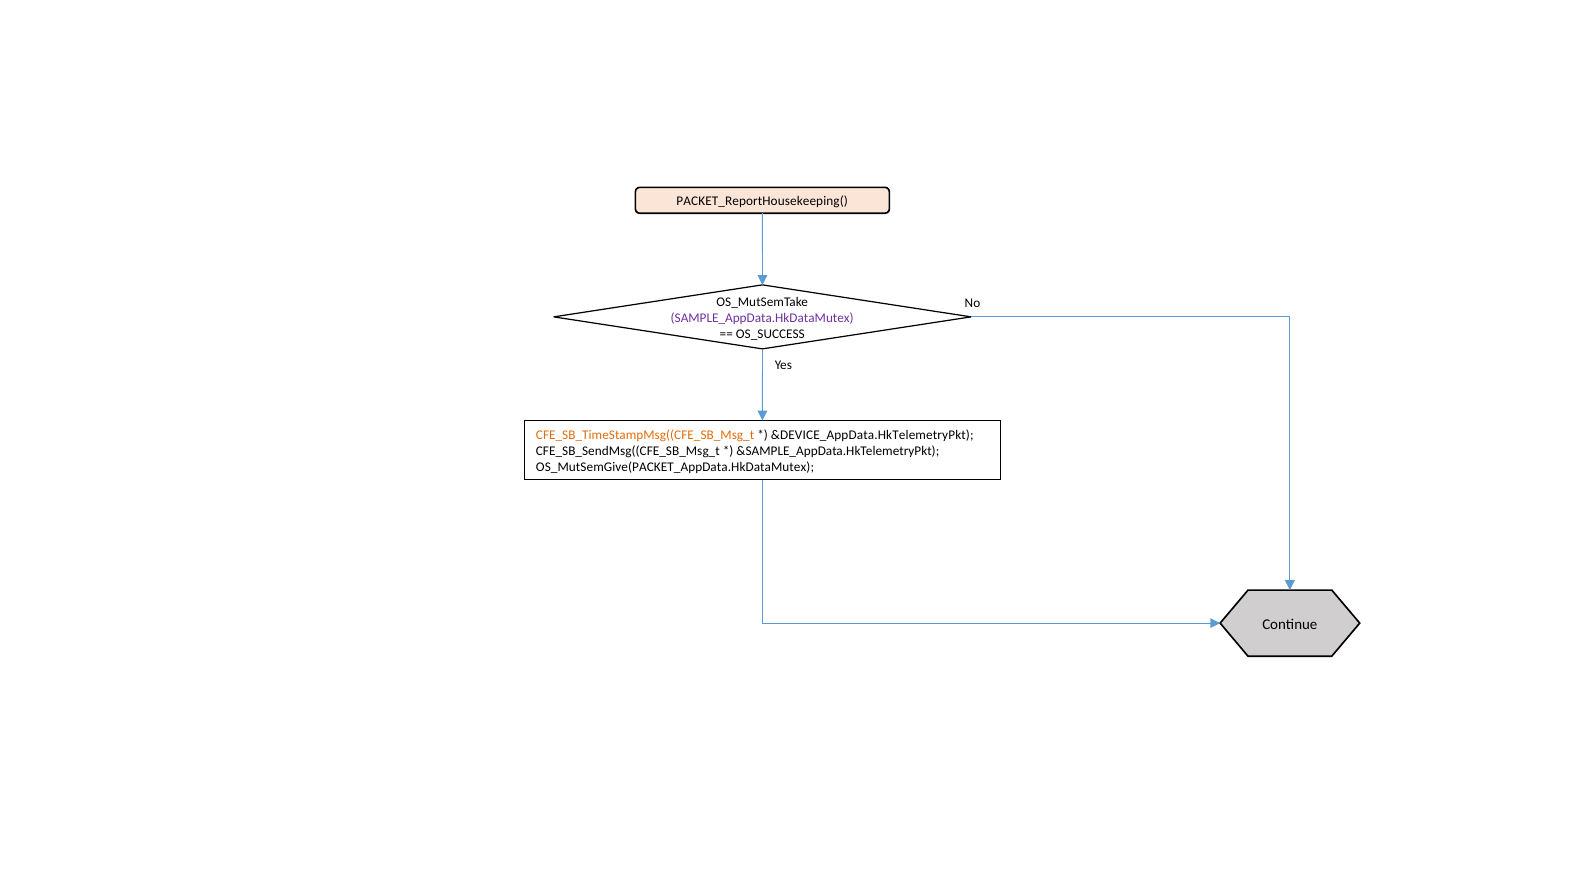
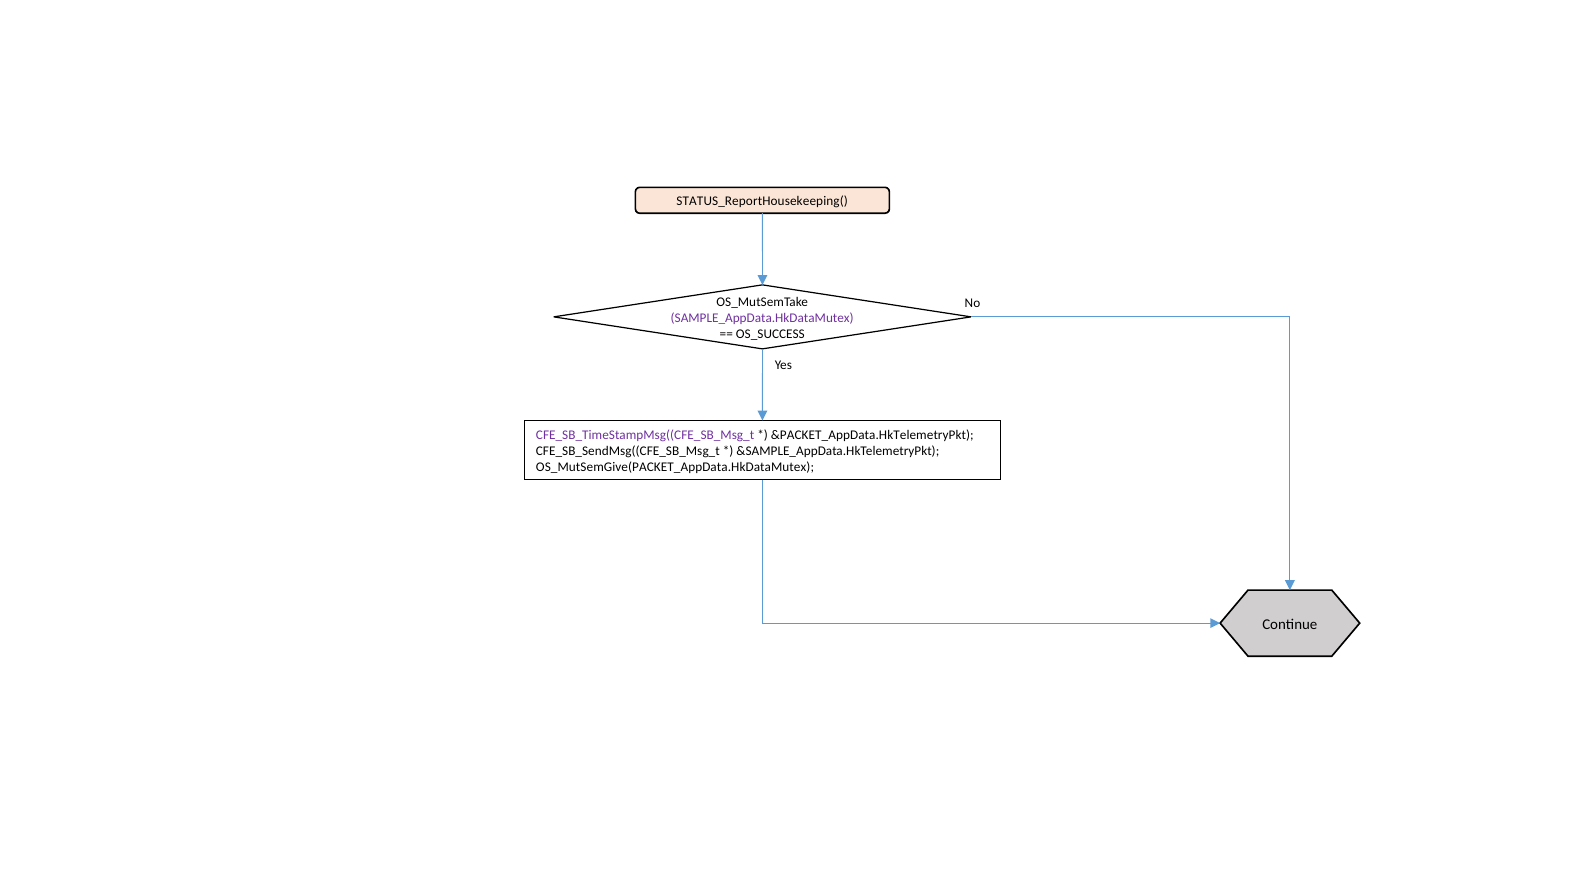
PACKET_ReportHousekeeping(: PACKET_ReportHousekeeping( -> STATUS_ReportHousekeeping(
CFE_SB_TimeStampMsg((CFE_SB_Msg_t colour: orange -> purple
&DEVICE_AppData.HkTelemetryPkt: &DEVICE_AppData.HkTelemetryPkt -> &PACKET_AppData.HkTelemetryPkt
